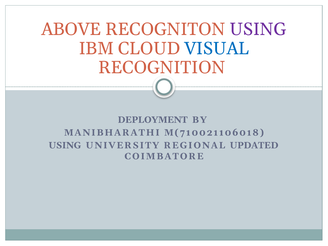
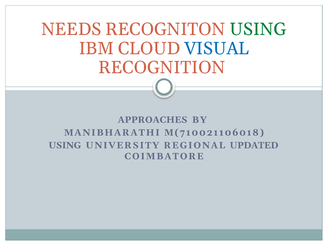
ABOVE: ABOVE -> NEEDS
USING at (258, 29) colour: purple -> green
DEPLOYMENT: DEPLOYMENT -> APPROACHES
